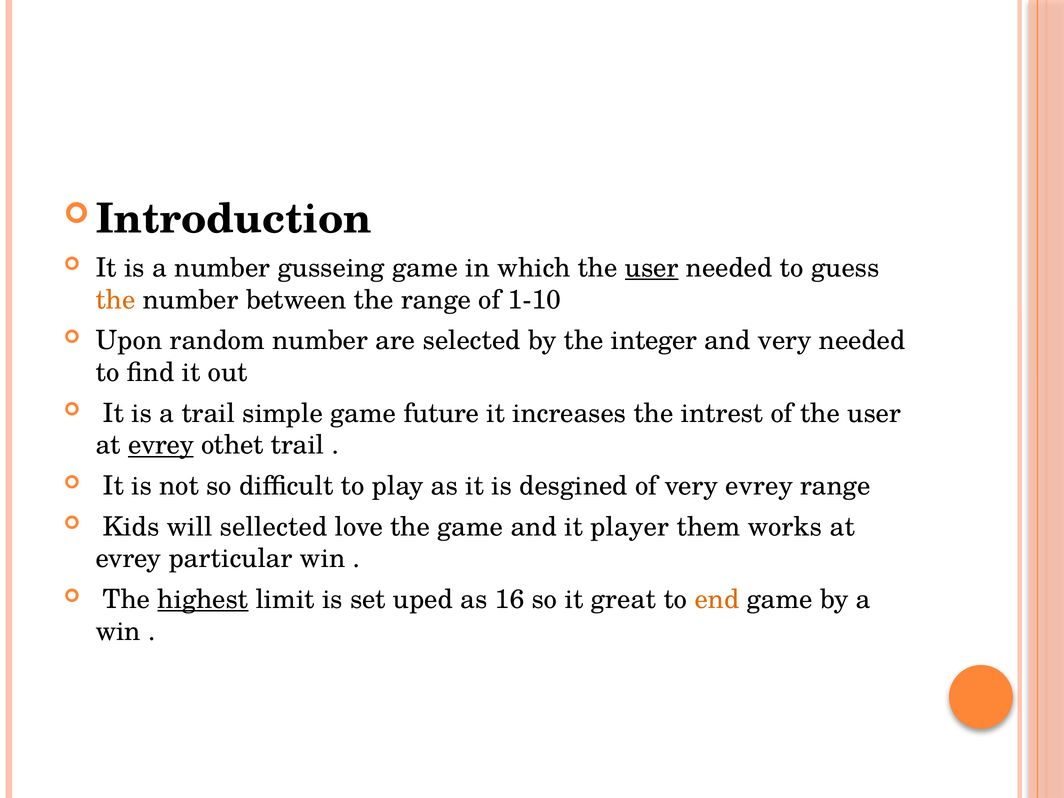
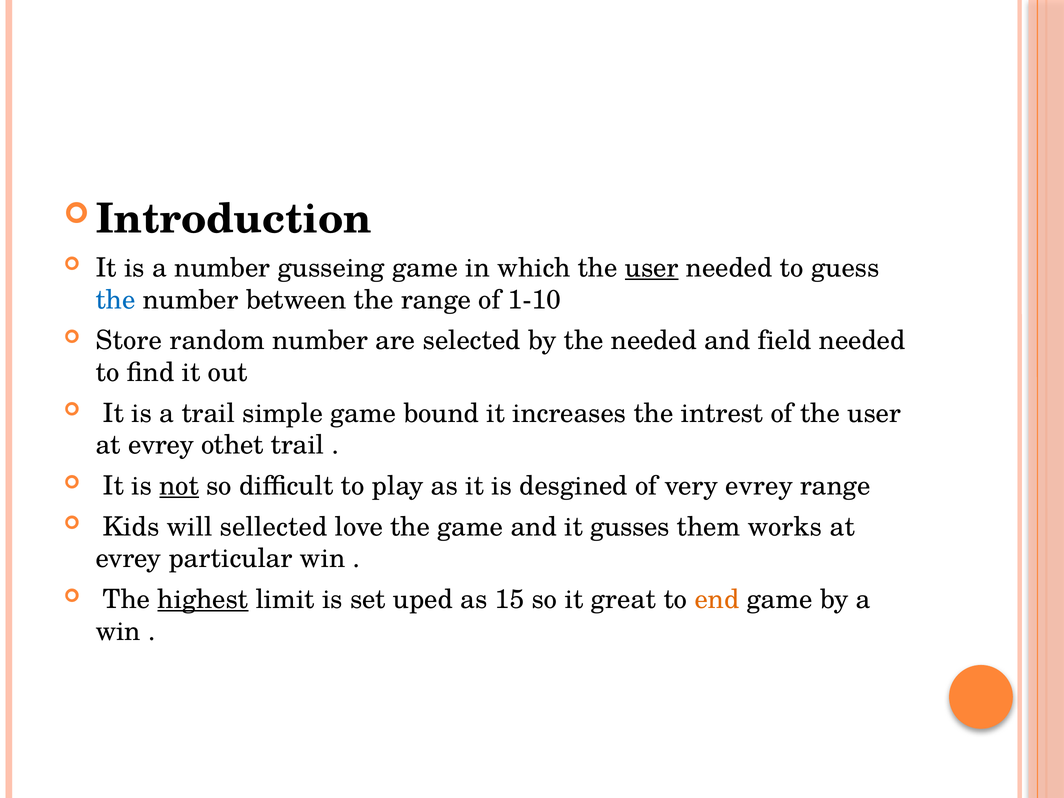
the at (115, 300) colour: orange -> blue
Upon: Upon -> Store
the integer: integer -> needed
and very: very -> field
future: future -> bound
evrey at (161, 445) underline: present -> none
not underline: none -> present
player: player -> gusses
16: 16 -> 15
